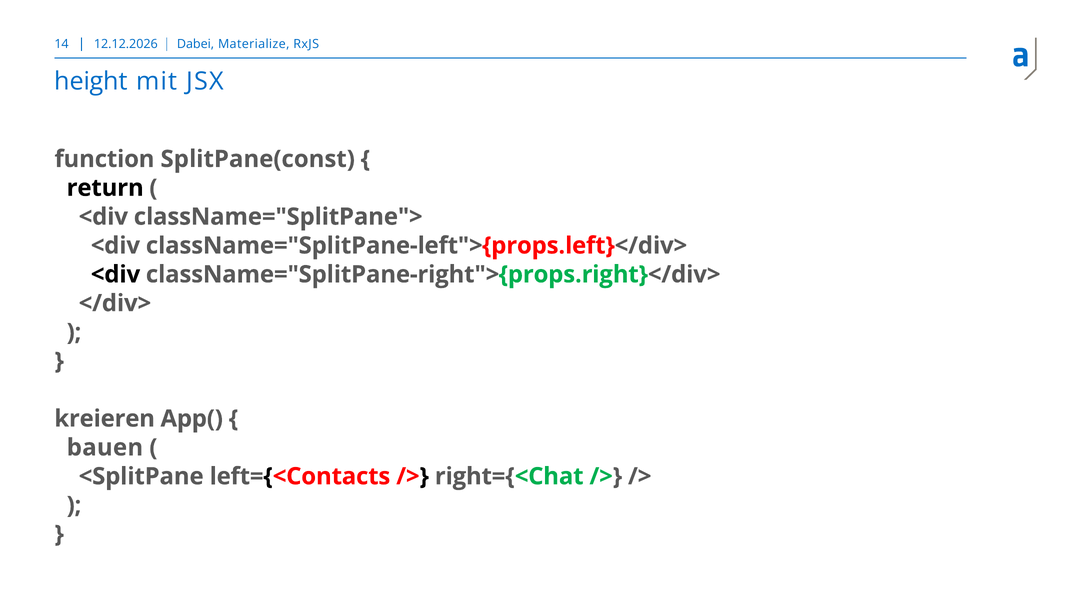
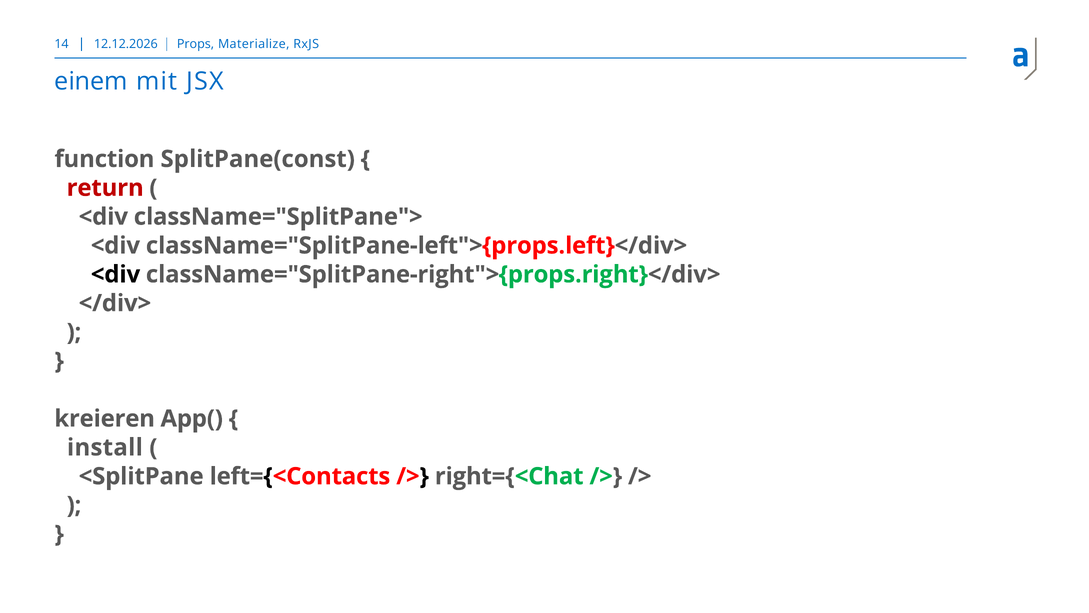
Dabei: Dabei -> Props
height: height -> einem
return colour: black -> red
bauen: bauen -> install
